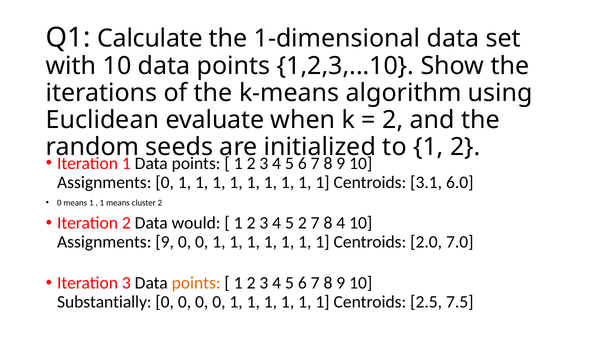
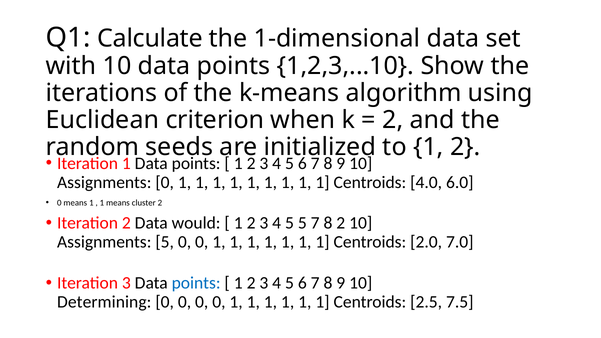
evaluate: evaluate -> criterion
3.1: 3.1 -> 4.0
5 2: 2 -> 5
8 4: 4 -> 2
Assignments 9: 9 -> 5
points at (196, 283) colour: orange -> blue
Substantially: Substantially -> Determining
